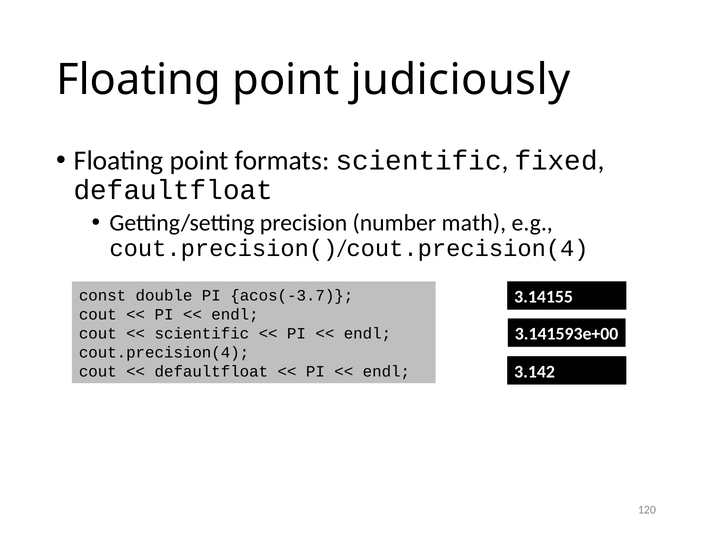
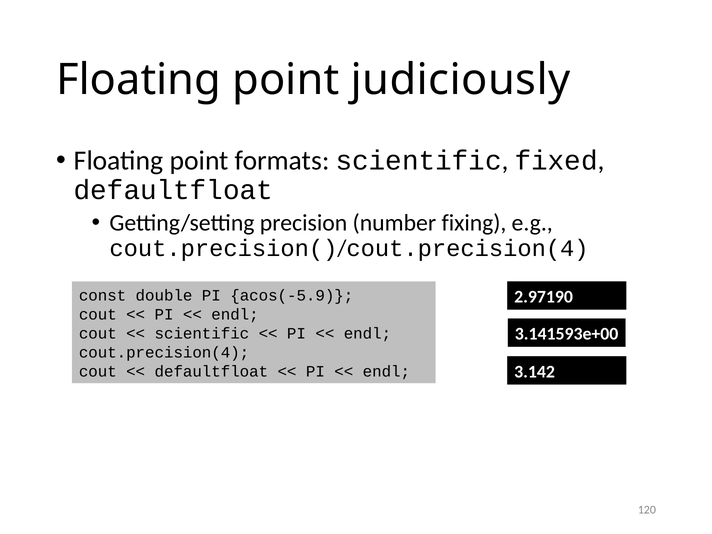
math: math -> fixing
acos(-3.7: acos(-3.7 -> acos(-5.9
3.14155: 3.14155 -> 2.97190
